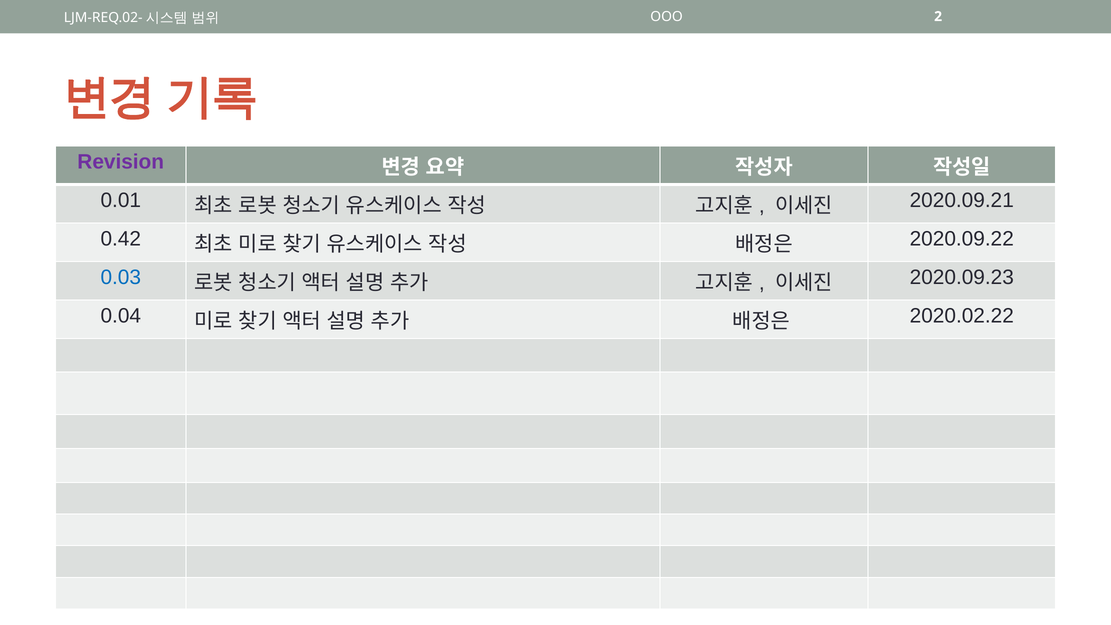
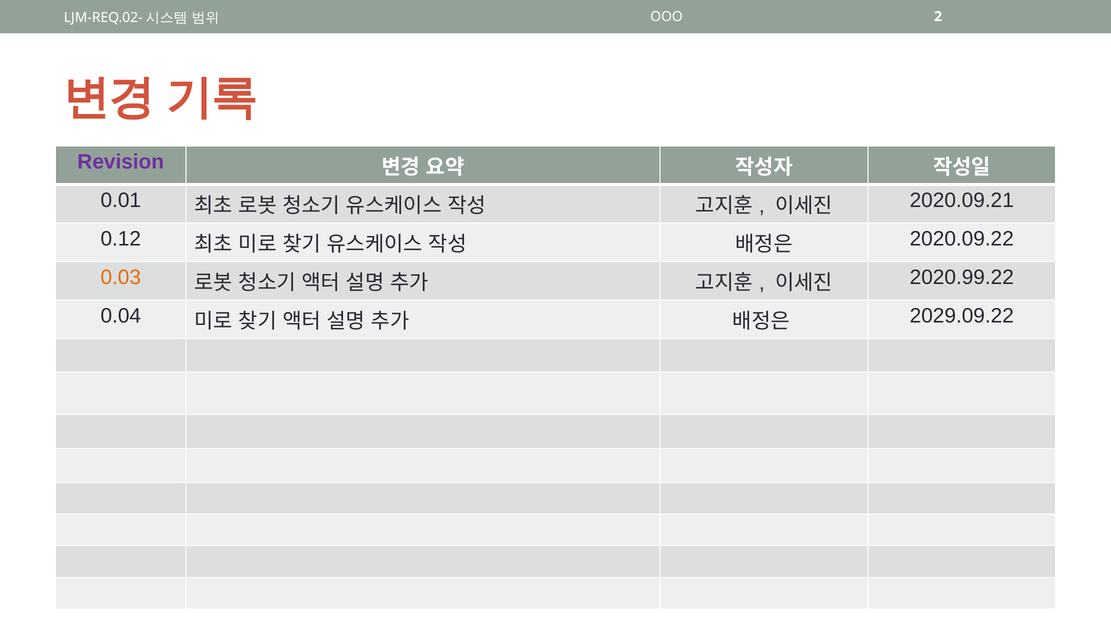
0.42: 0.42 -> 0.12
0.03 colour: blue -> orange
2020.09.23: 2020.09.23 -> 2020.99.22
2020.02.22: 2020.02.22 -> 2029.09.22
